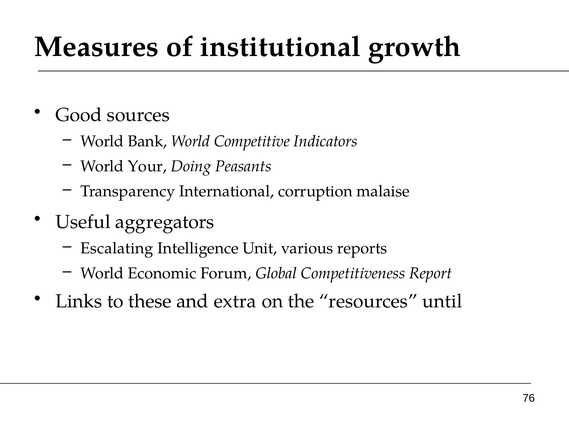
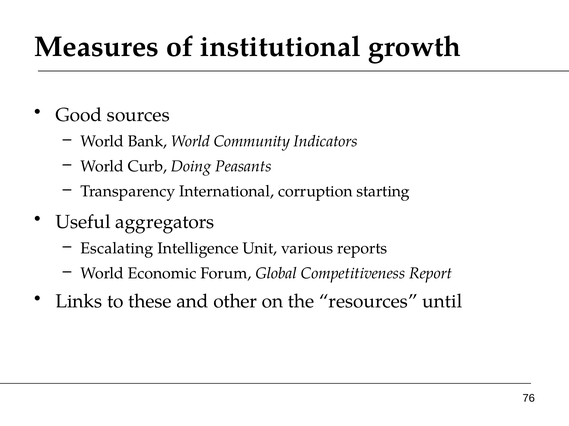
Competitive: Competitive -> Community
Your: Your -> Curb
malaise: malaise -> starting
extra: extra -> other
